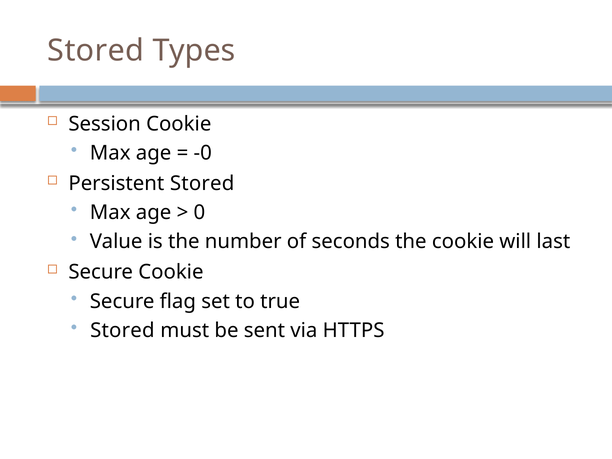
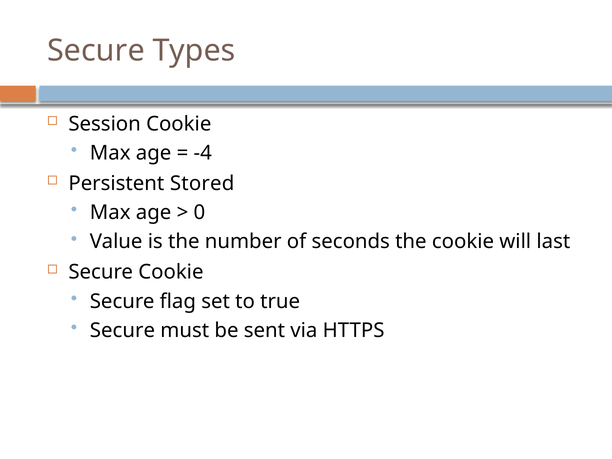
Stored at (96, 51): Stored -> Secure
-0: -0 -> -4
Stored at (122, 330): Stored -> Secure
